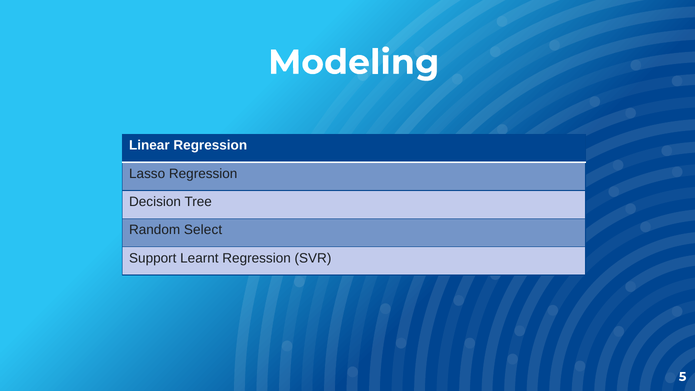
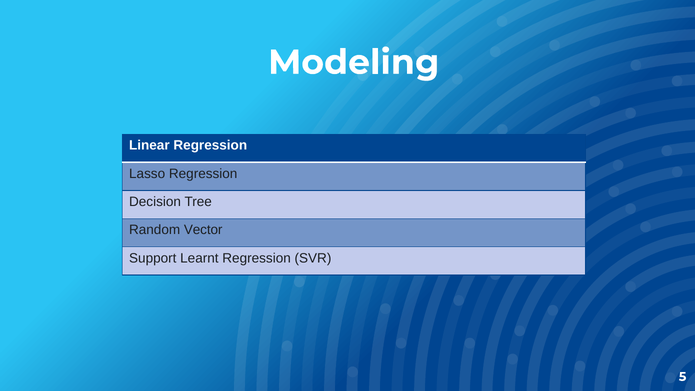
Select: Select -> Vector
